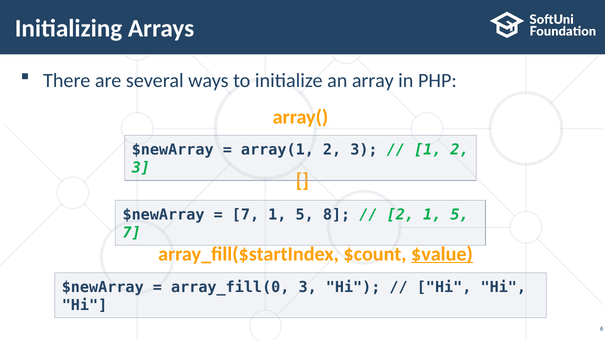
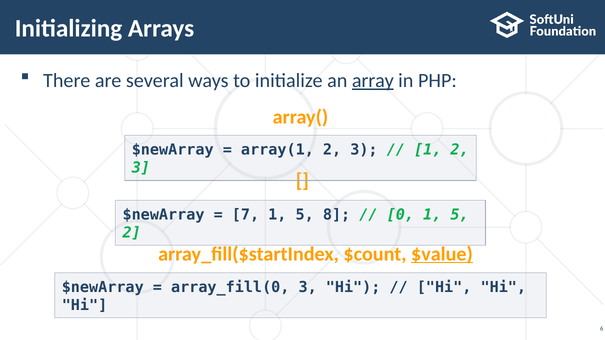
array underline: none -> present
2 at (400, 215): 2 -> 0
7 at (132, 233): 7 -> 2
